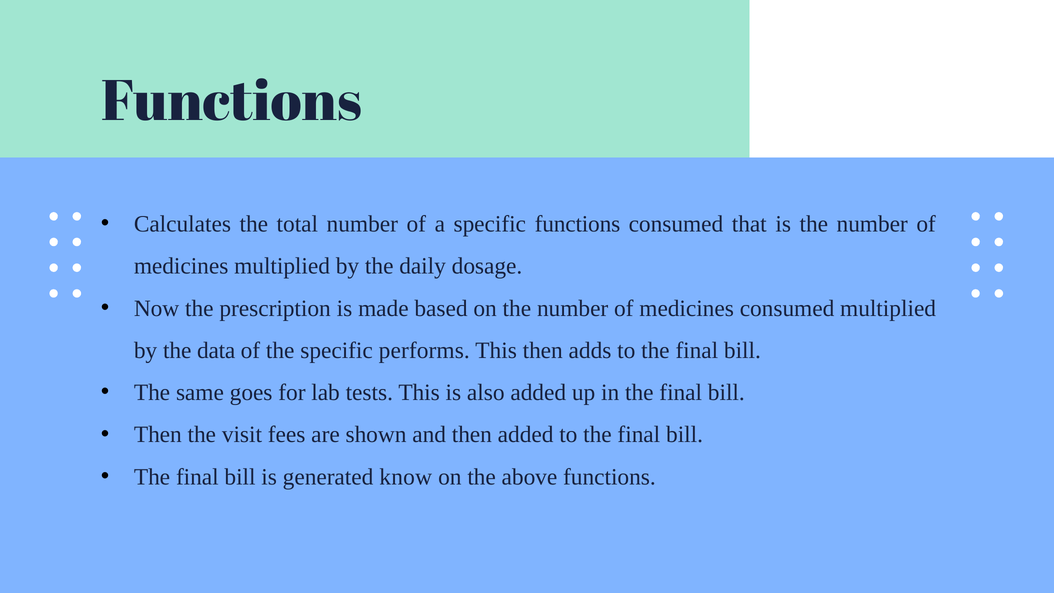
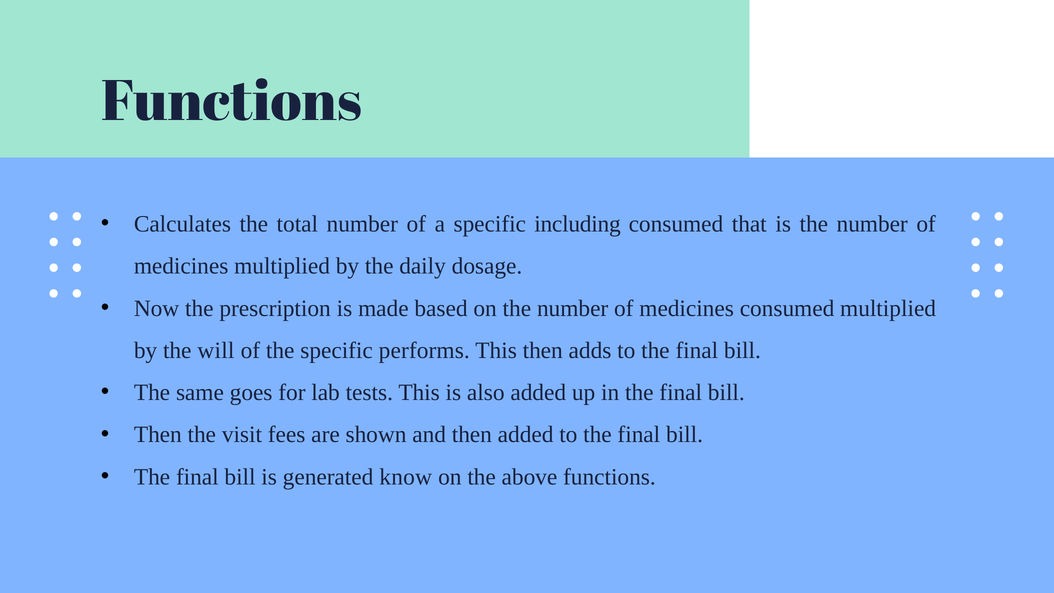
specific functions: functions -> including
data: data -> will
